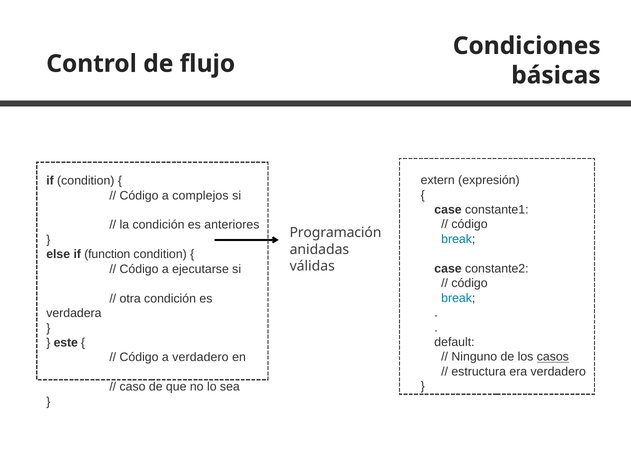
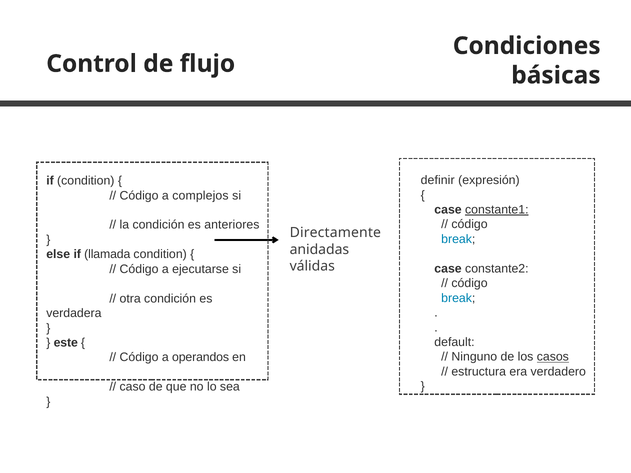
extern: extern -> definir
constante1 underline: none -> present
Programación: Programación -> Directamente
function: function -> llamada
a verdadero: verdadero -> operandos
